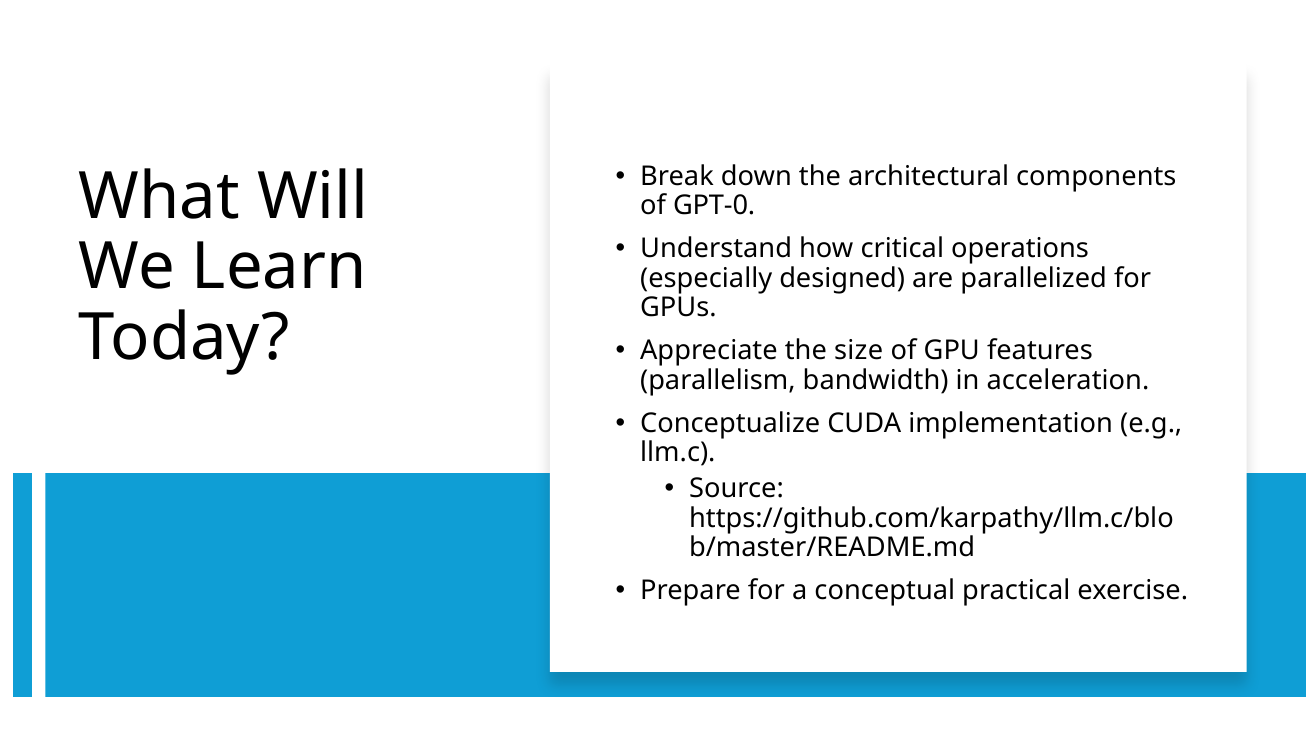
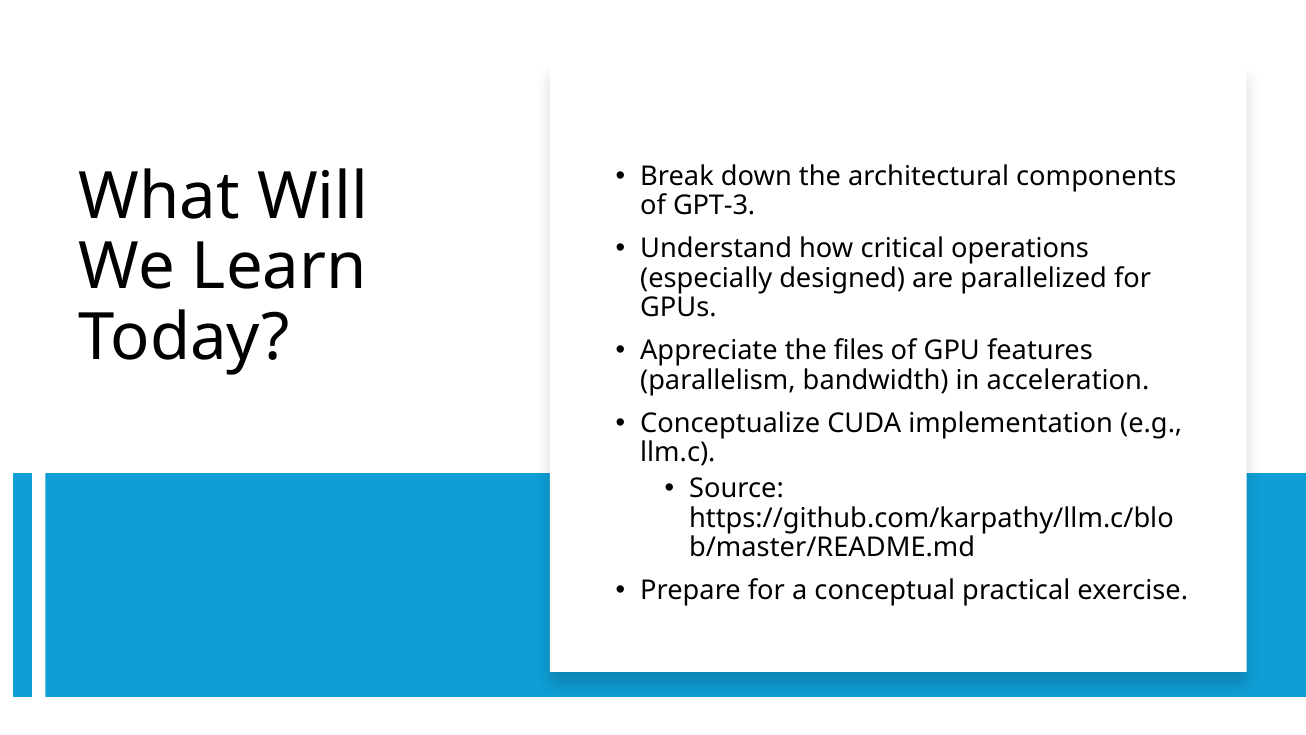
GPT-0: GPT-0 -> GPT-3
size: size -> files
